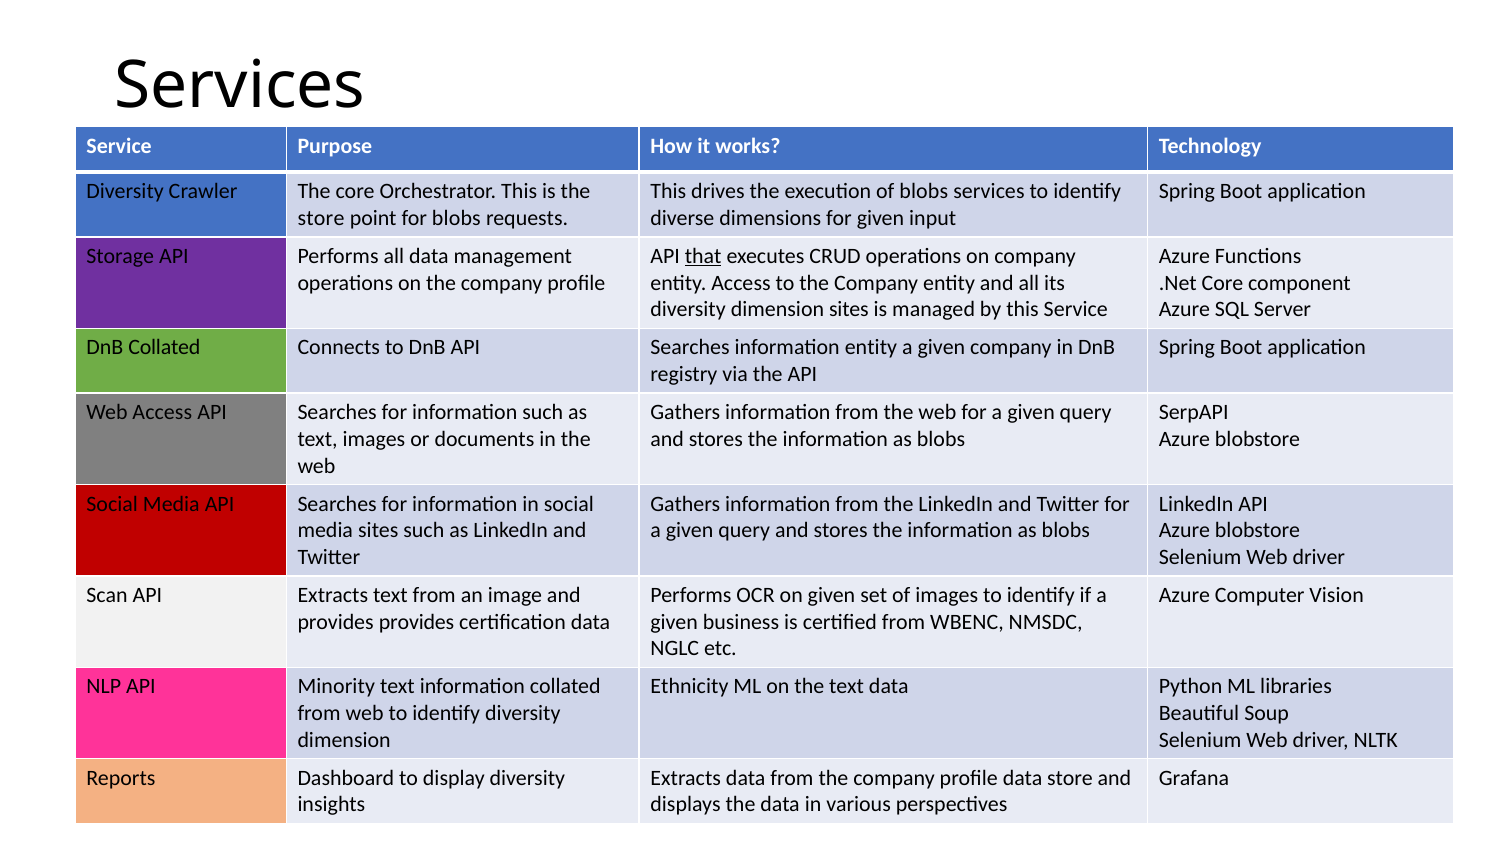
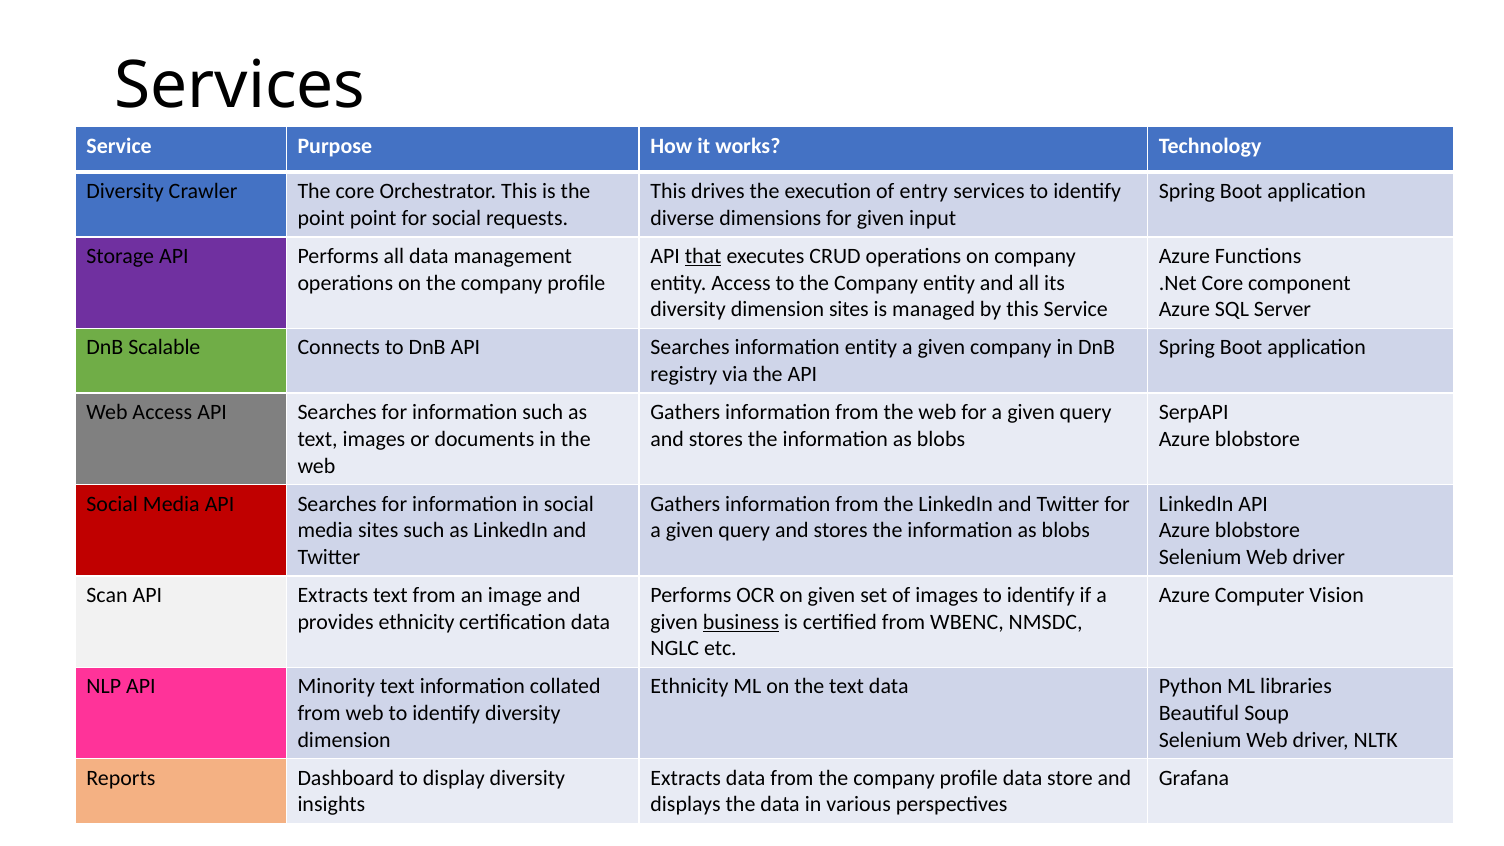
of blobs: blobs -> entry
store at (321, 218): store -> point
for blobs: blobs -> social
DnB Collated: Collated -> Scalable
provides provides: provides -> ethnicity
business underline: none -> present
